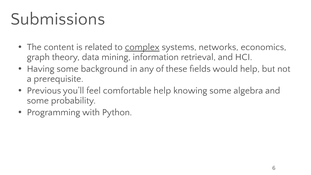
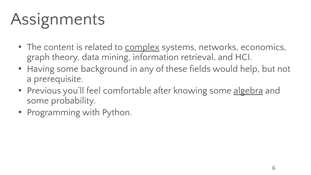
Submissions: Submissions -> Assignments
comfortable help: help -> after
algebra underline: none -> present
